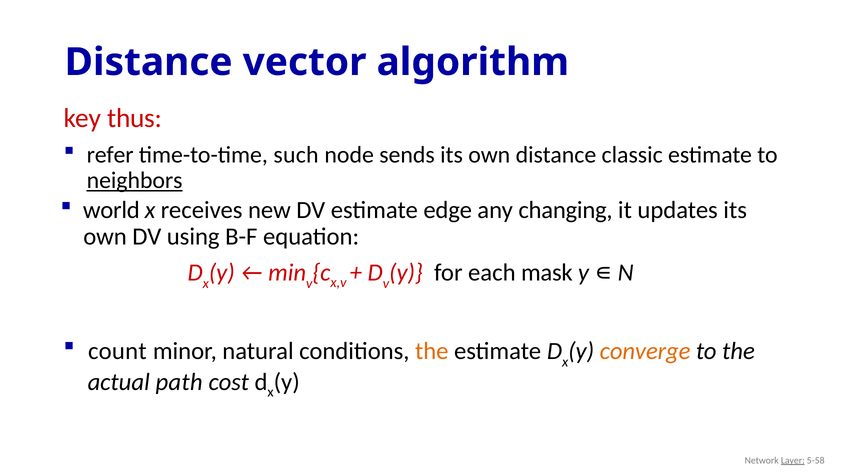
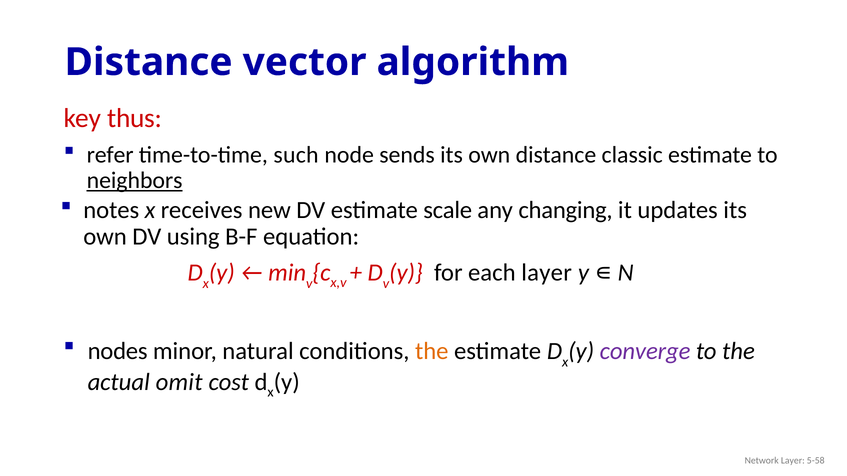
world: world -> notes
edge: edge -> scale
each mask: mask -> layer
count: count -> nodes
converge colour: orange -> purple
path: path -> omit
Layer at (793, 461) underline: present -> none
